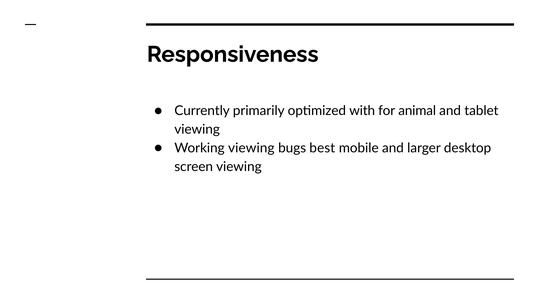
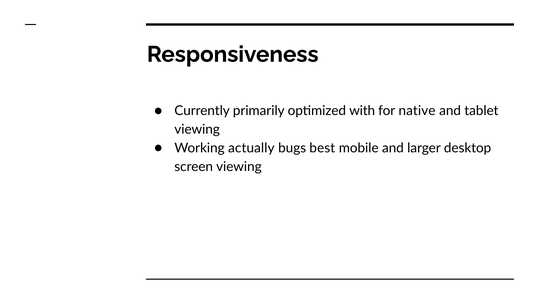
animal: animal -> native
Working viewing: viewing -> actually
